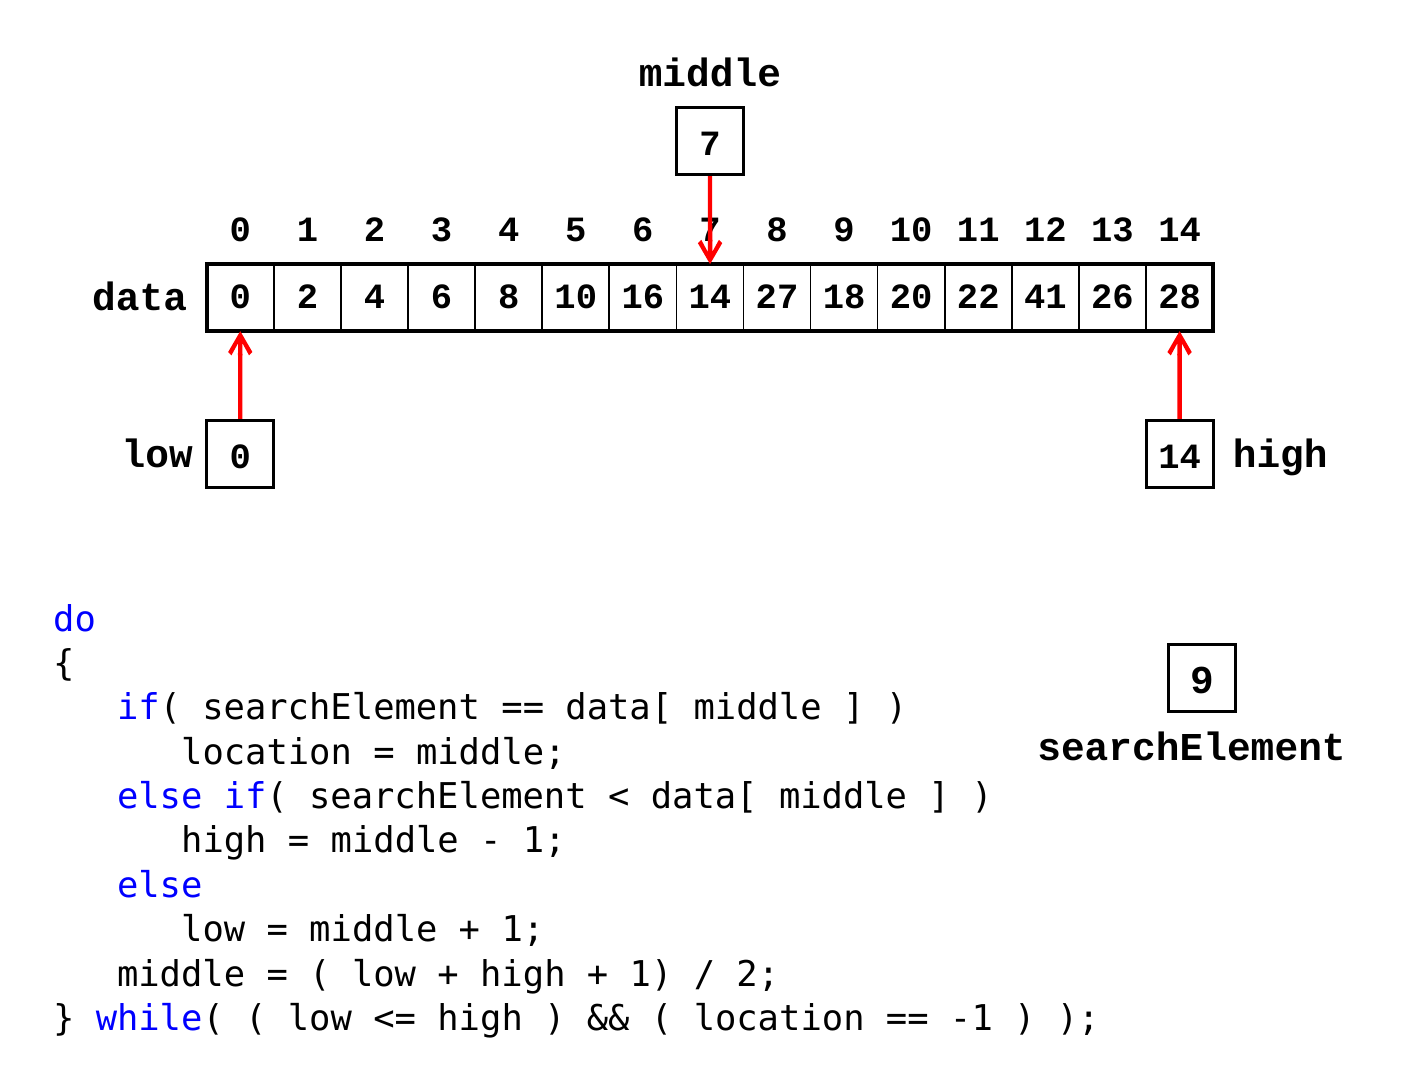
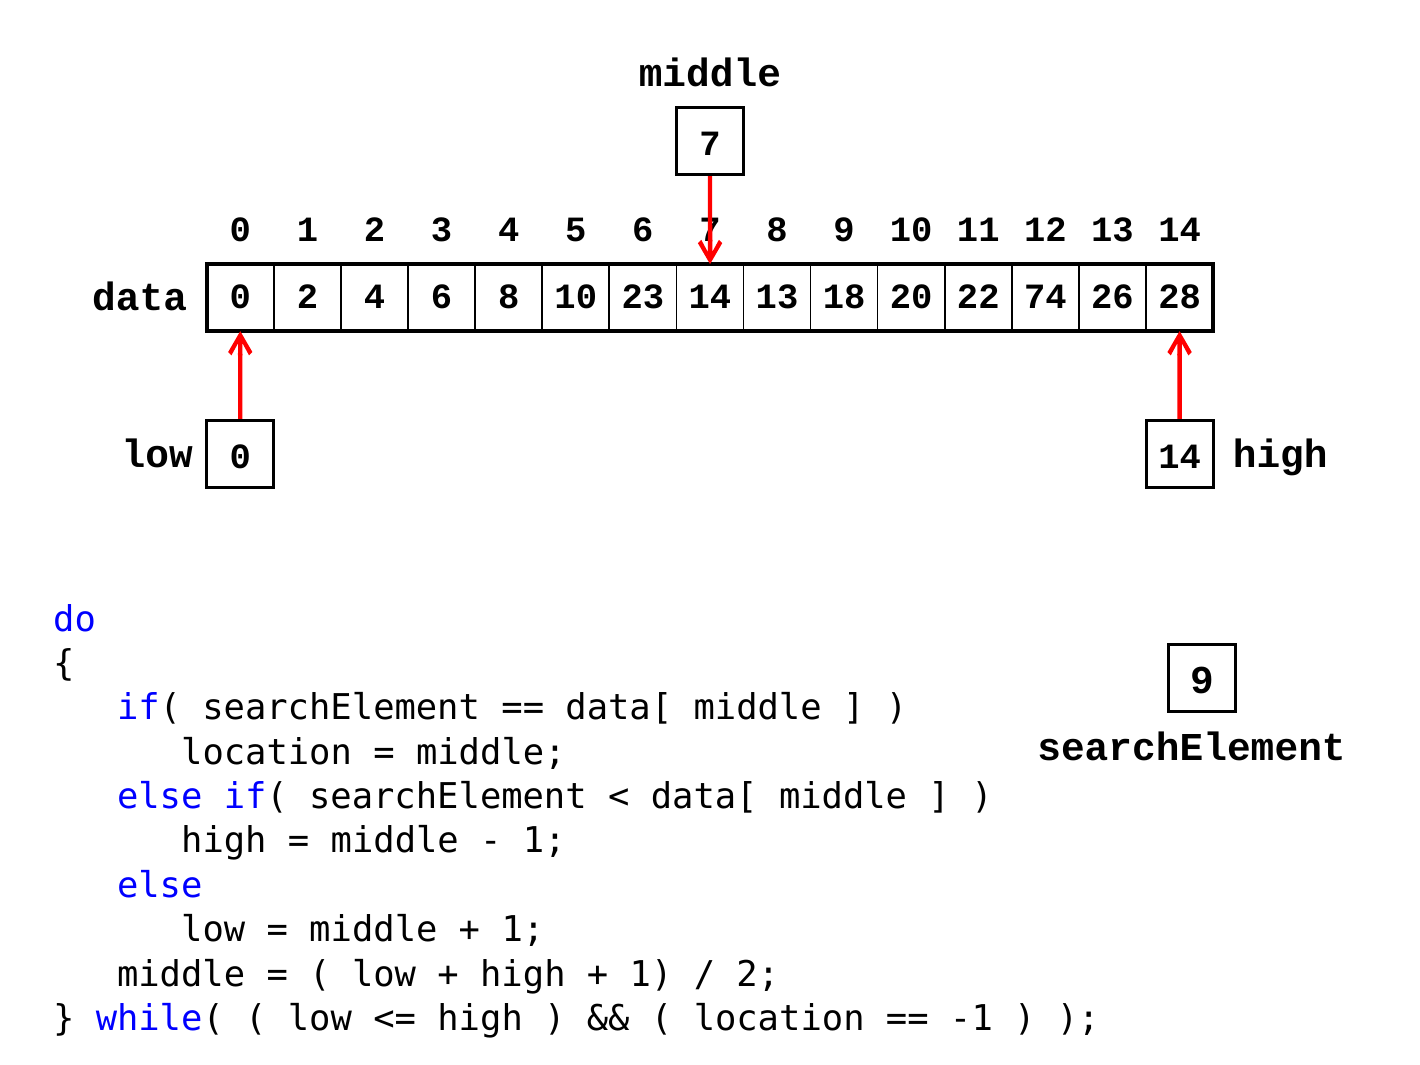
16: 16 -> 23
14 27: 27 -> 13
41: 41 -> 74
